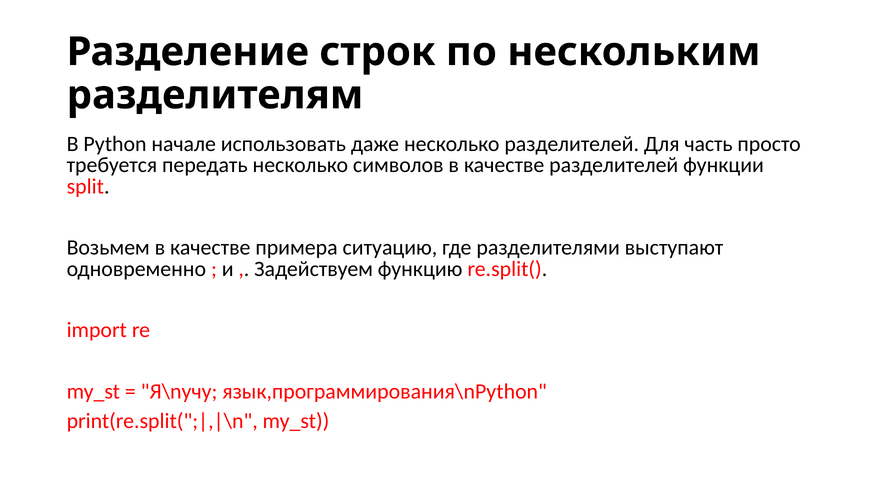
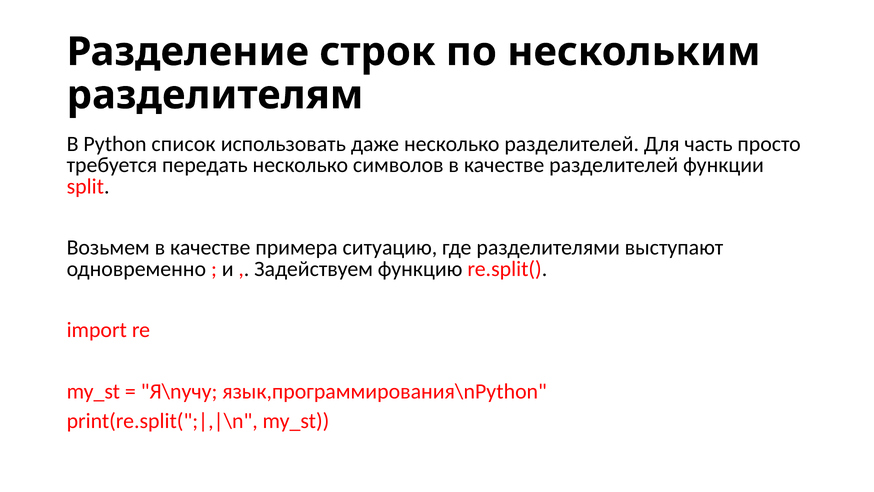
начале: начале -> список
